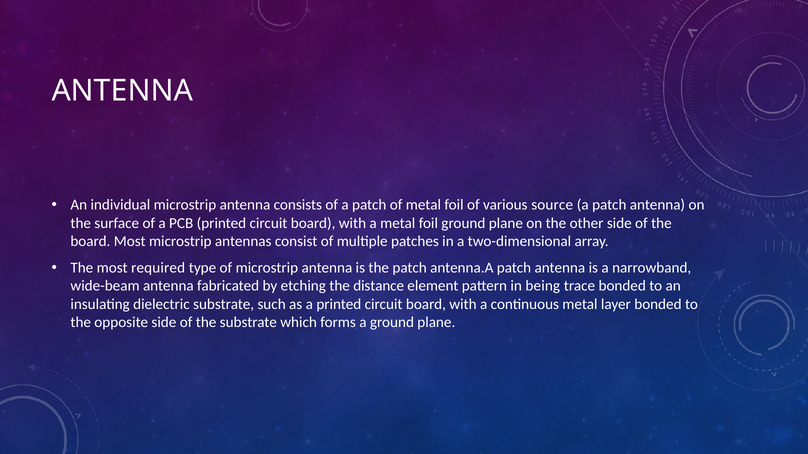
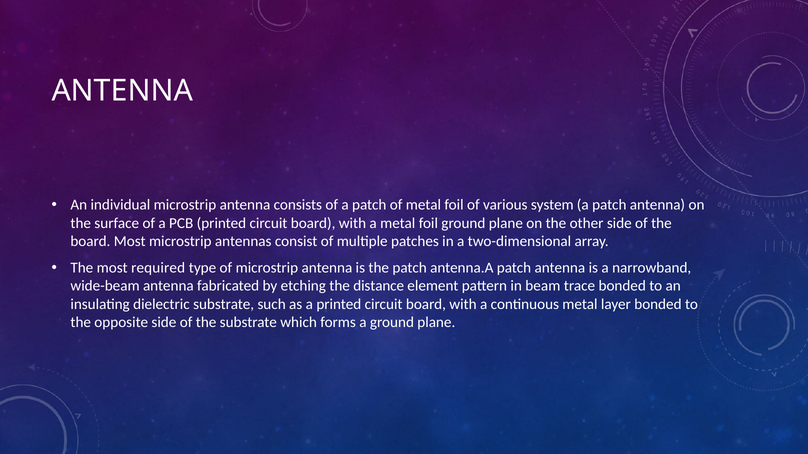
source: source -> system
being: being -> beam
